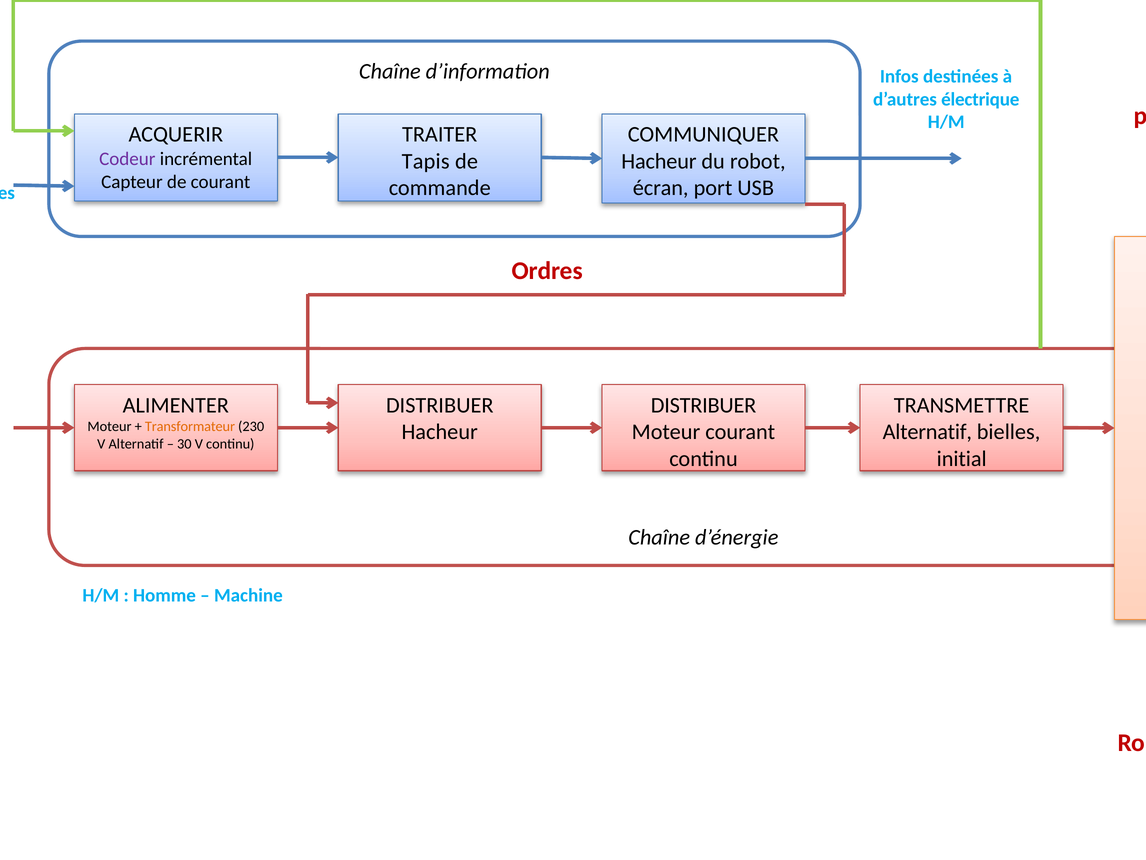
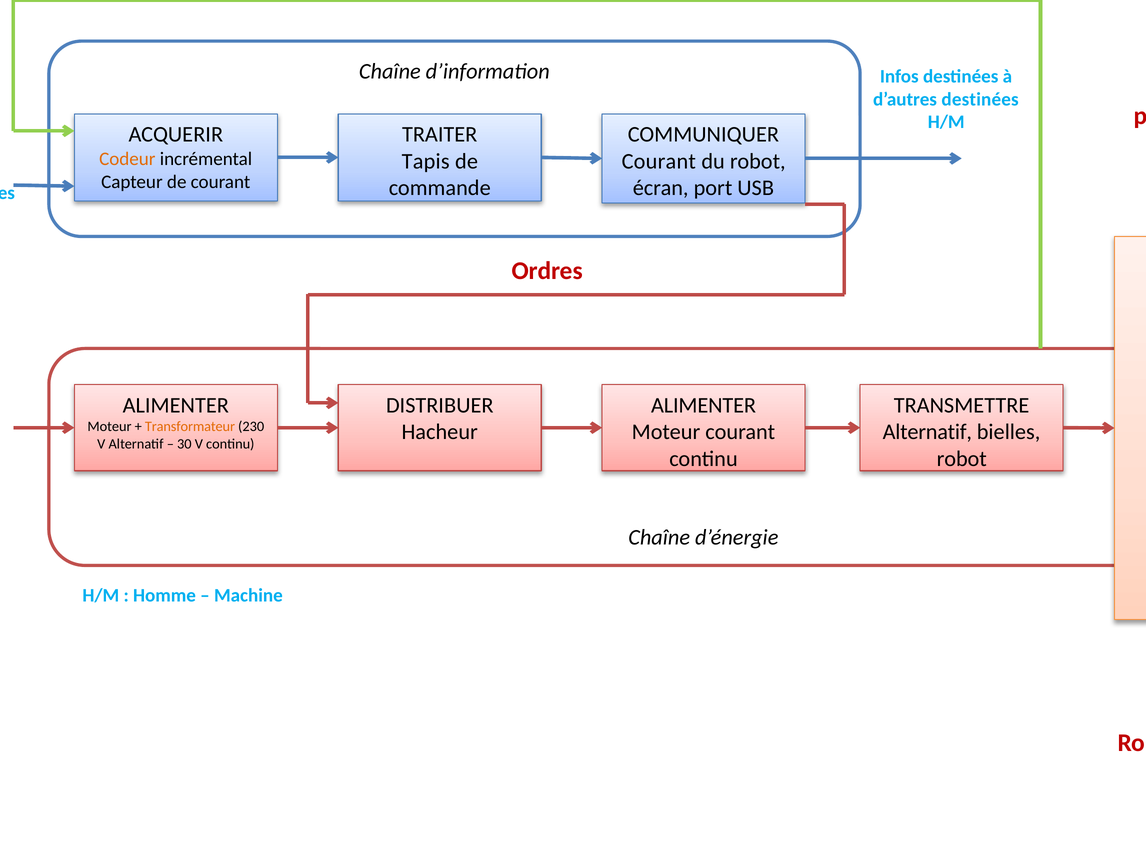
d’autres électrique: électrique -> destinées
Codeur colour: purple -> orange
Hacheur at (659, 161): Hacheur -> Courant
DISTRIBUER at (704, 405): DISTRIBUER -> ALIMENTER
initial at (962, 458): initial -> robot
